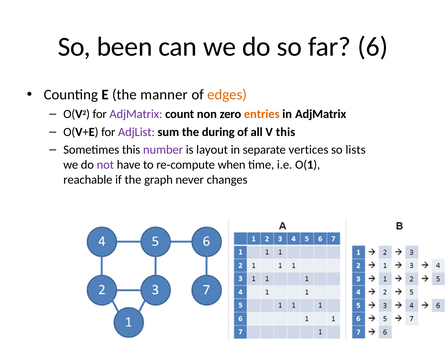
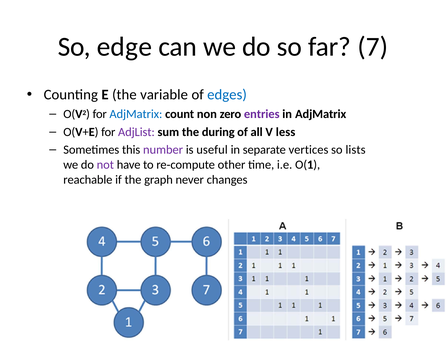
been: been -> edge
6: 6 -> 7
manner: manner -> variable
edges colour: orange -> blue
AdjMatrix at (136, 114) colour: purple -> blue
entries colour: orange -> purple
V this: this -> less
layout: layout -> useful
when: when -> other
